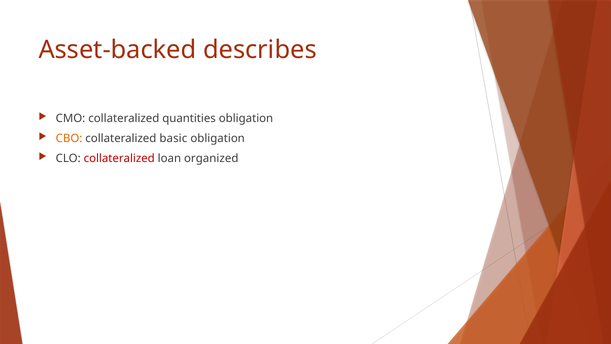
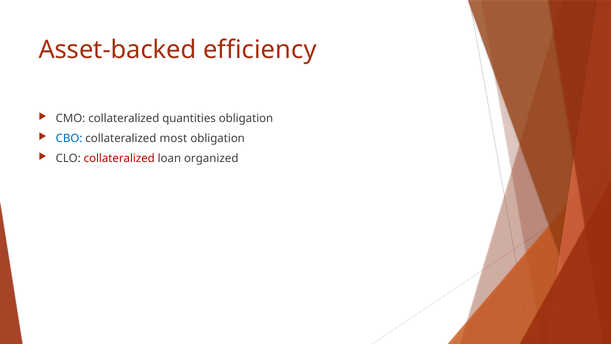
describes: describes -> efficiency
CBO colour: orange -> blue
basic: basic -> most
